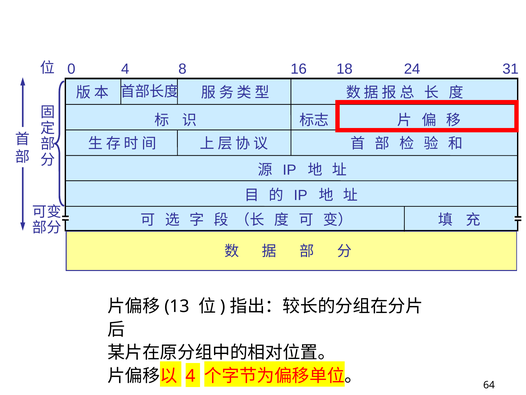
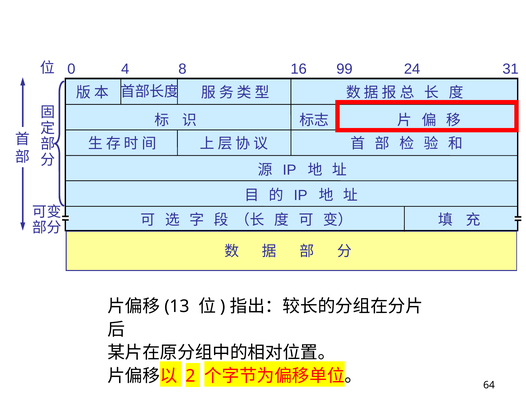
18: 18 -> 99
4 at (191, 375): 4 -> 2
